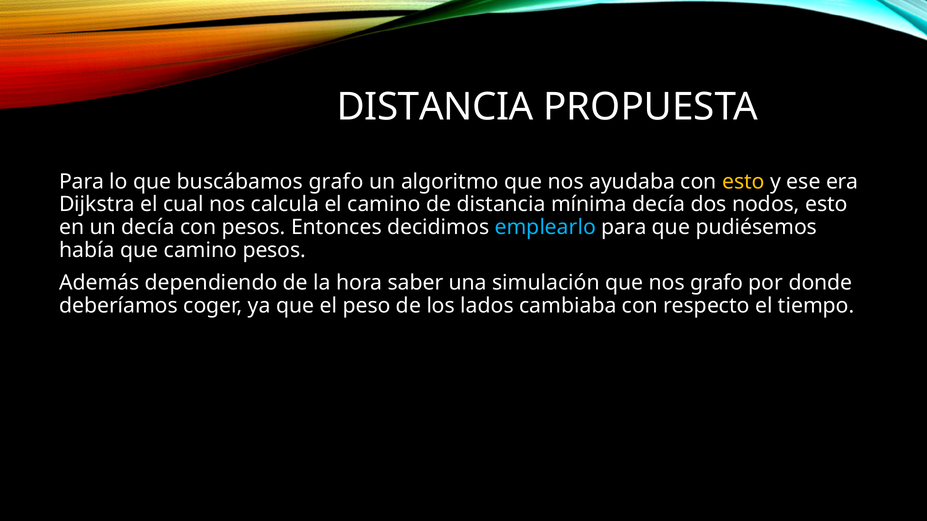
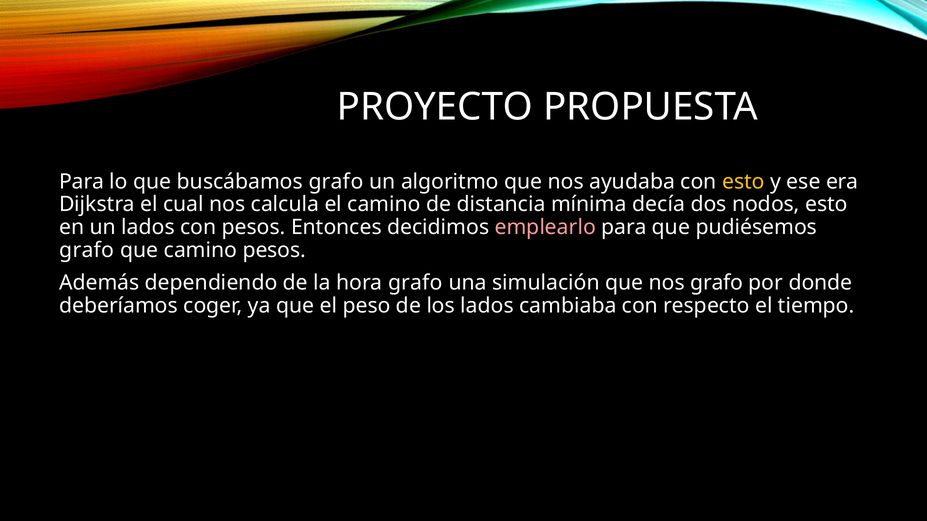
DISTANCIA at (435, 107): DISTANCIA -> PROYECTO
un decía: decía -> lados
emplearlo colour: light blue -> pink
había at (87, 250): había -> grafo
hora saber: saber -> grafo
